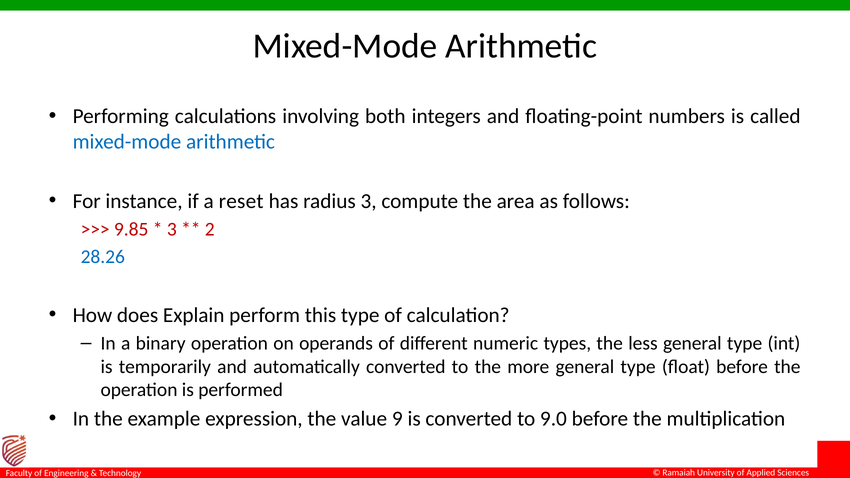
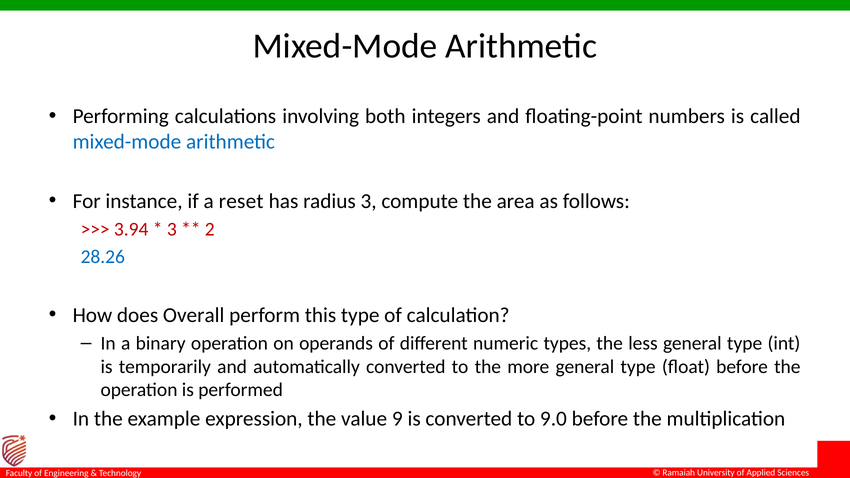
9.85: 9.85 -> 3.94
Explain: Explain -> Overall
